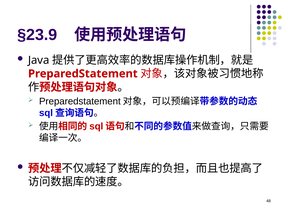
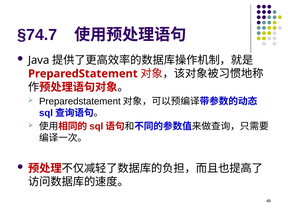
§23.9: §23.9 -> §74.7
